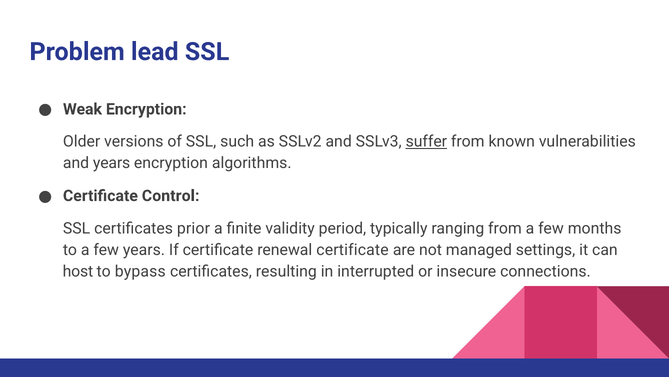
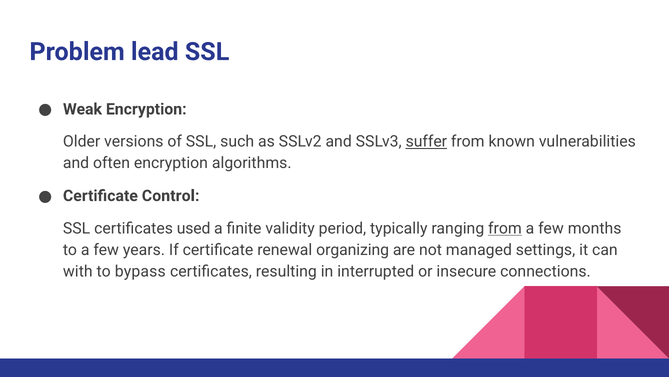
and years: years -> often
prior: prior -> used
from at (505, 228) underline: none -> present
renewal certificate: certificate -> organizing
host: host -> with
